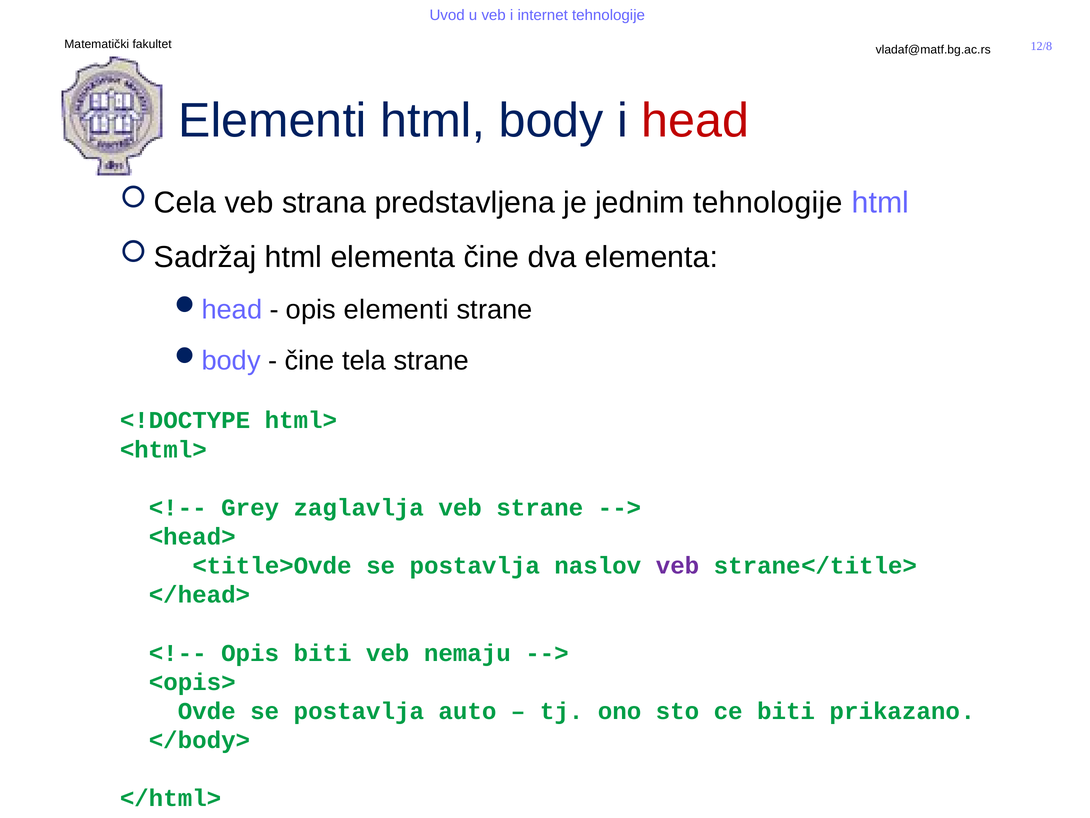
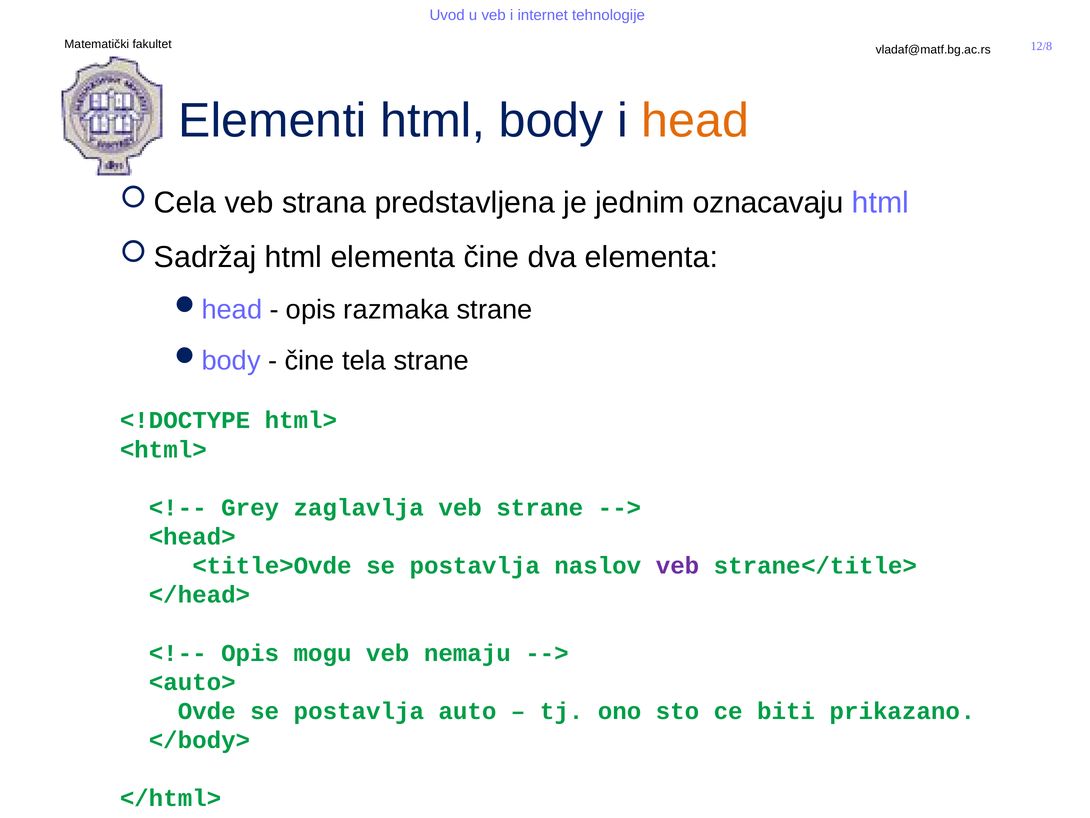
head colour: red -> orange
jednim tehnologije: tehnologije -> oznacavaju
opis elementi: elementi -> razmaka
Opis biti: biti -> mogu
<opis>: <opis> -> <auto>
